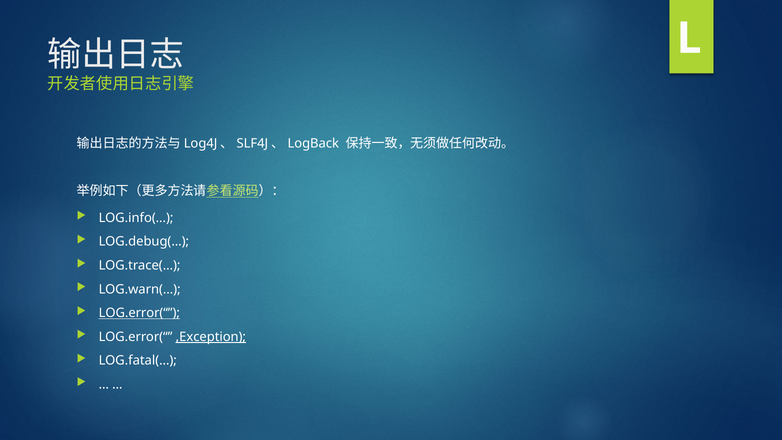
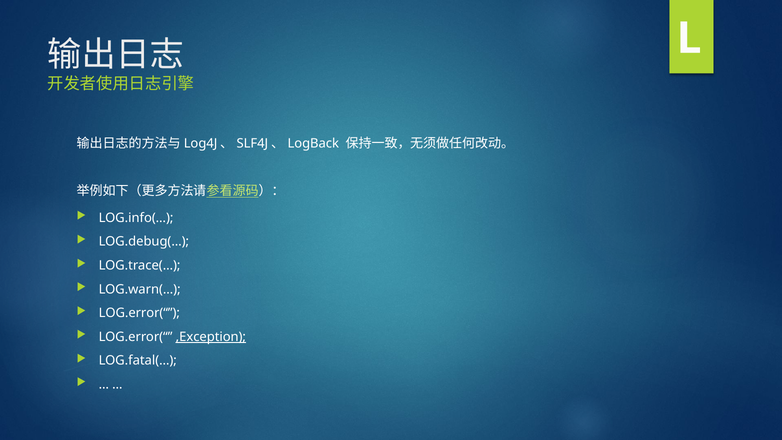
LOG.error(“ at (139, 313) underline: present -> none
